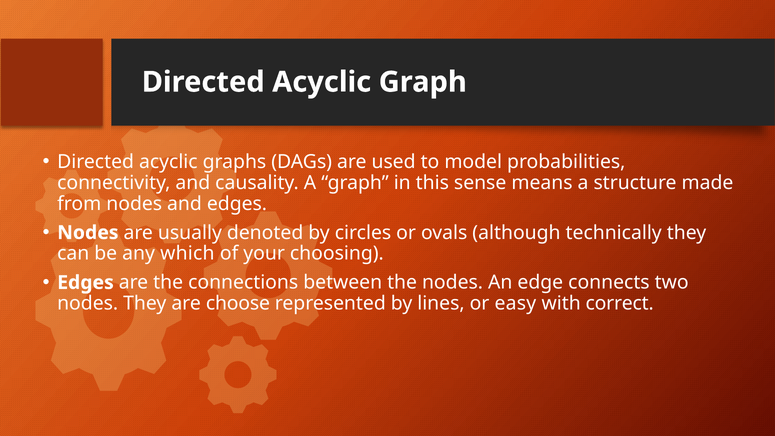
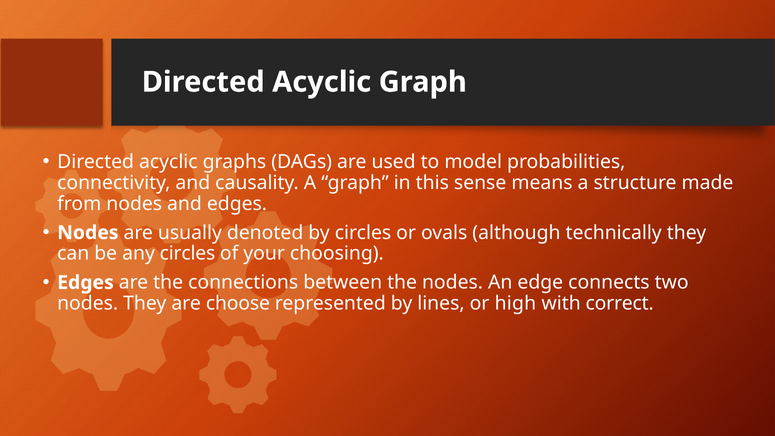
any which: which -> circles
easy: easy -> high
